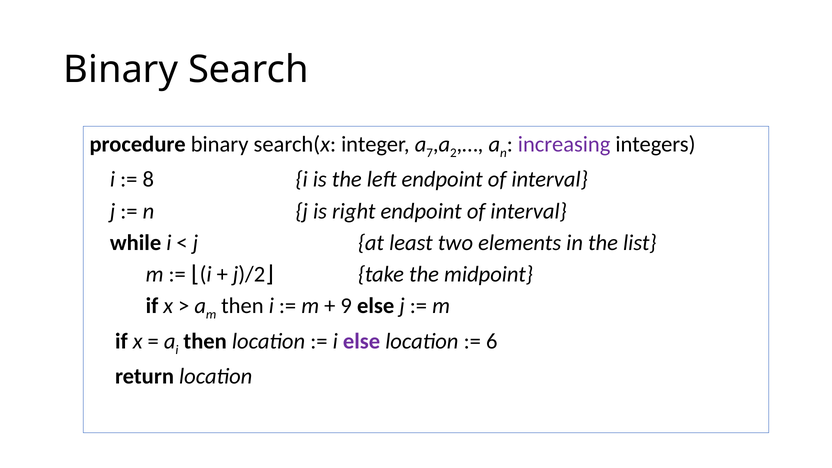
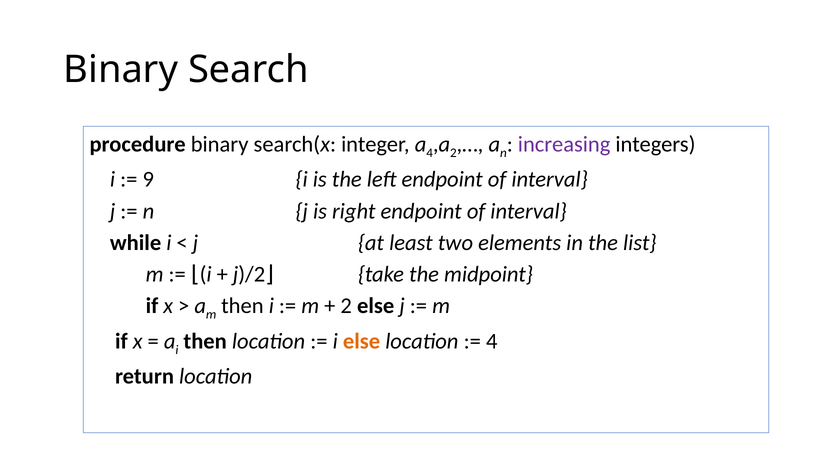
7 at (430, 153): 7 -> 4
8: 8 -> 9
9 at (346, 306): 9 -> 2
else at (362, 341) colour: purple -> orange
6 at (492, 341): 6 -> 4
